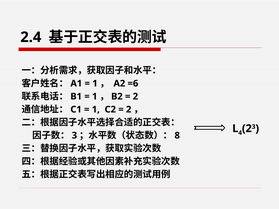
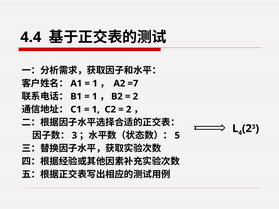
2.4: 2.4 -> 4.4
=6: =6 -> =7
8: 8 -> 5
